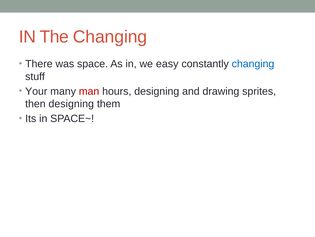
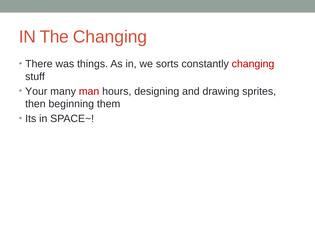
space: space -> things
easy: easy -> sorts
changing at (253, 64) colour: blue -> red
then designing: designing -> beginning
